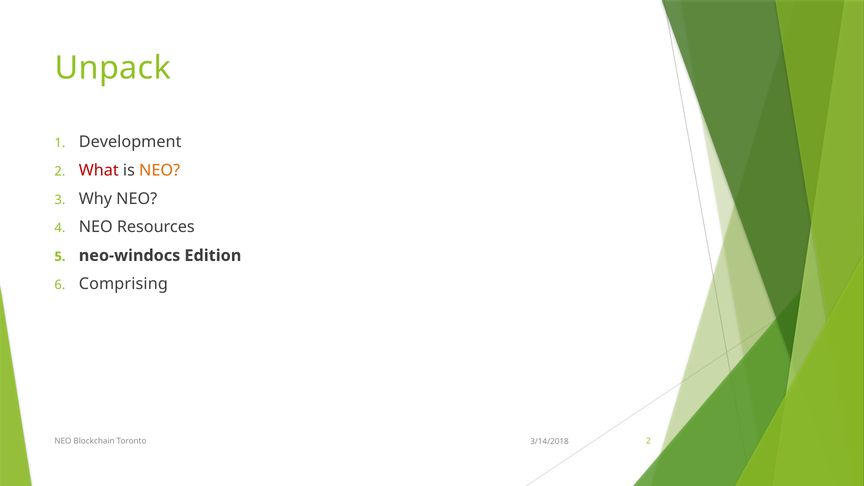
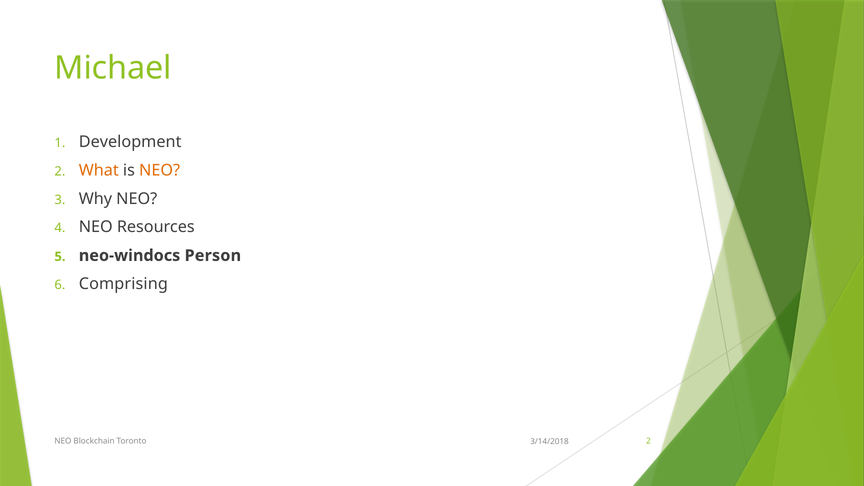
Unpack: Unpack -> Michael
What colour: red -> orange
Edition: Edition -> Person
